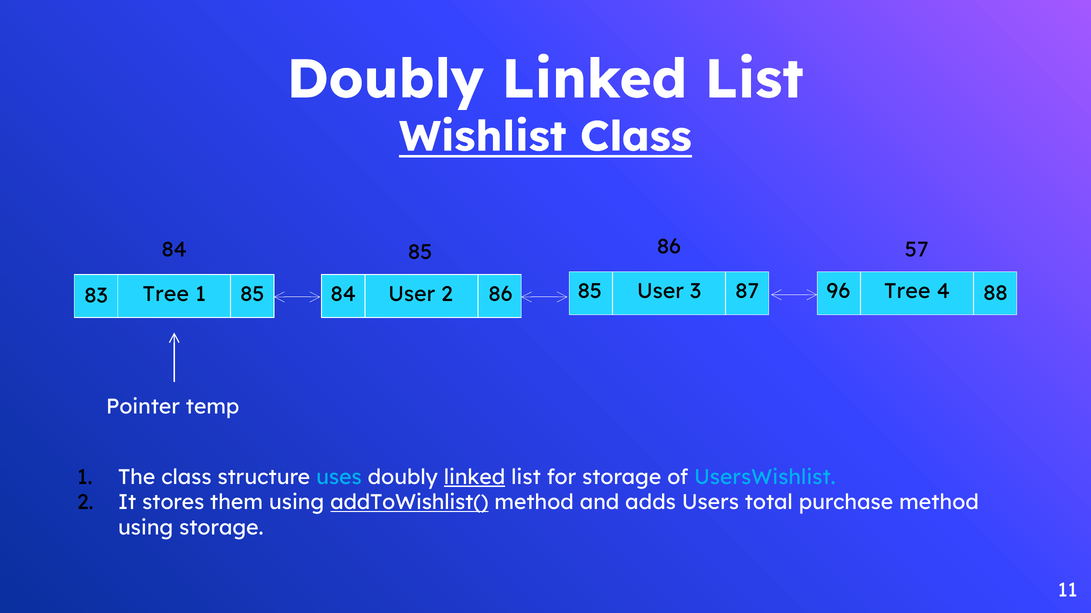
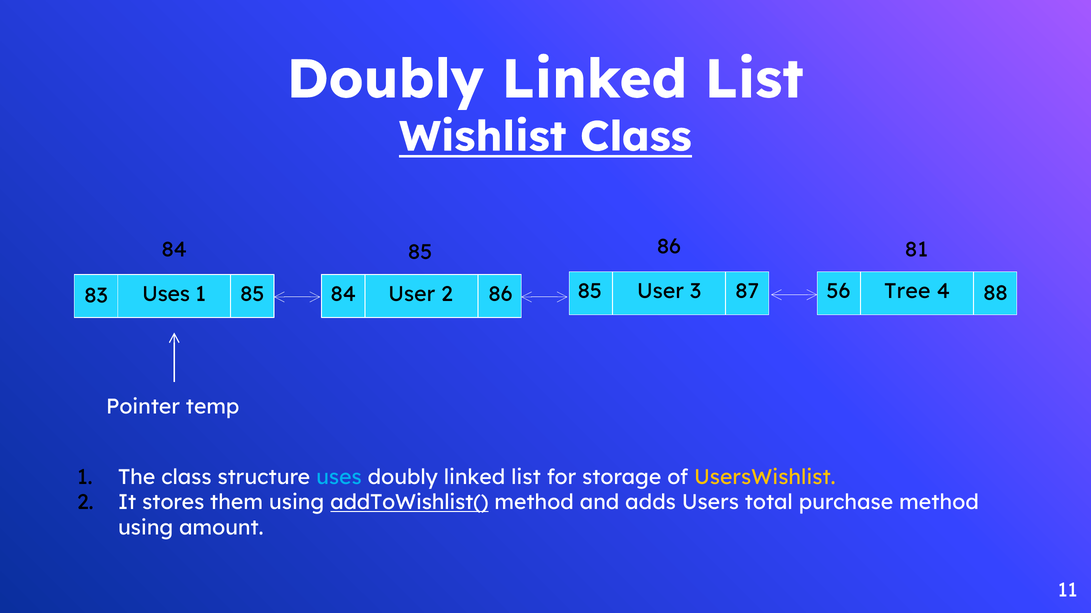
57: 57 -> 81
Tree at (166, 294): Tree -> Uses
96: 96 -> 56
linked at (475, 478) underline: present -> none
UsersWishlist colour: light blue -> yellow
using storage: storage -> amount
